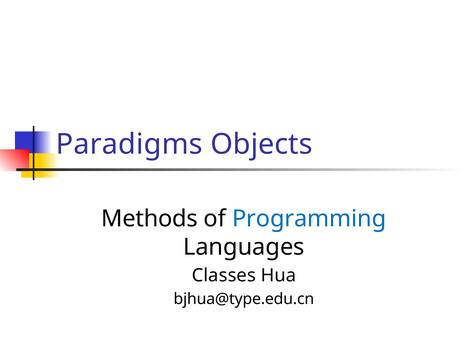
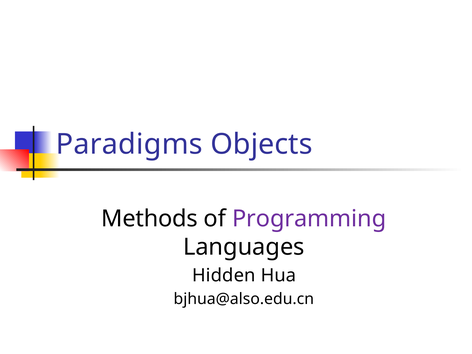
Programming colour: blue -> purple
Classes: Classes -> Hidden
bjhua@type.edu.cn: bjhua@type.edu.cn -> bjhua@also.edu.cn
